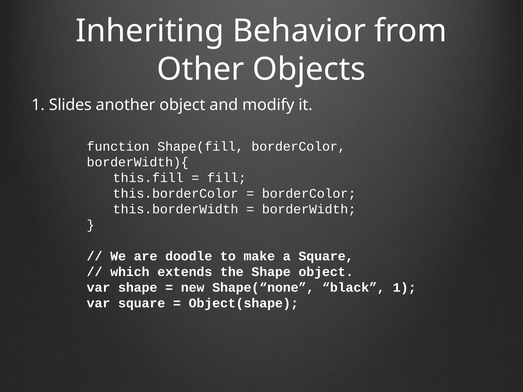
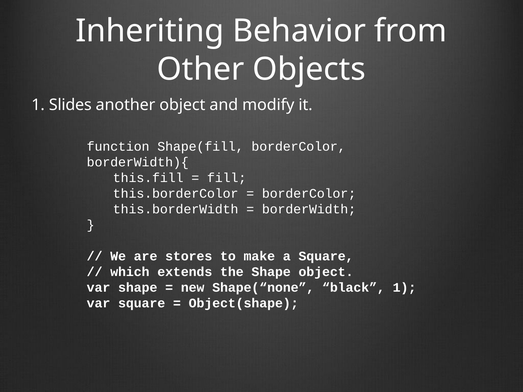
doodle: doodle -> stores
